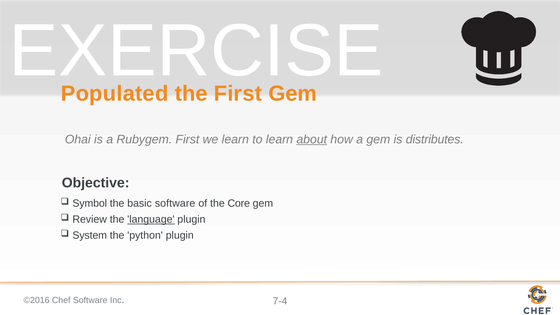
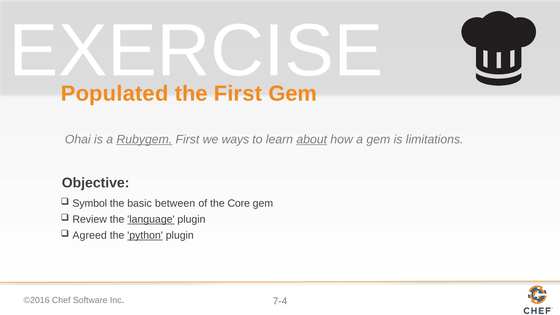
Rubygem underline: none -> present
we learn: learn -> ways
distributes: distributes -> limitations
basic software: software -> between
System: System -> Agreed
python underline: none -> present
